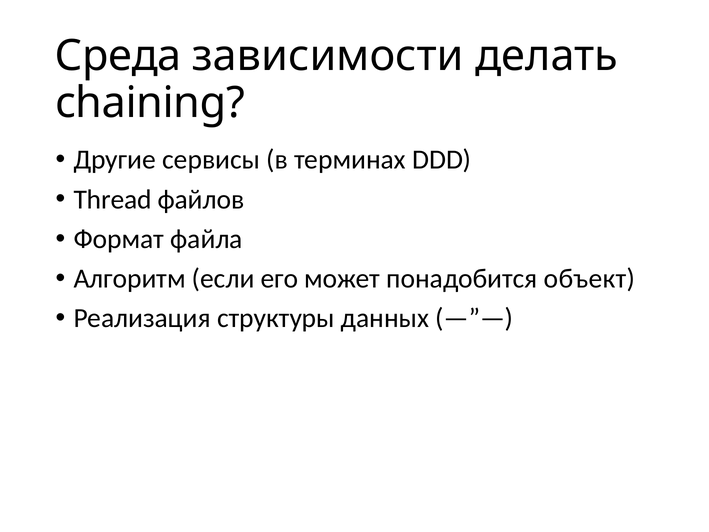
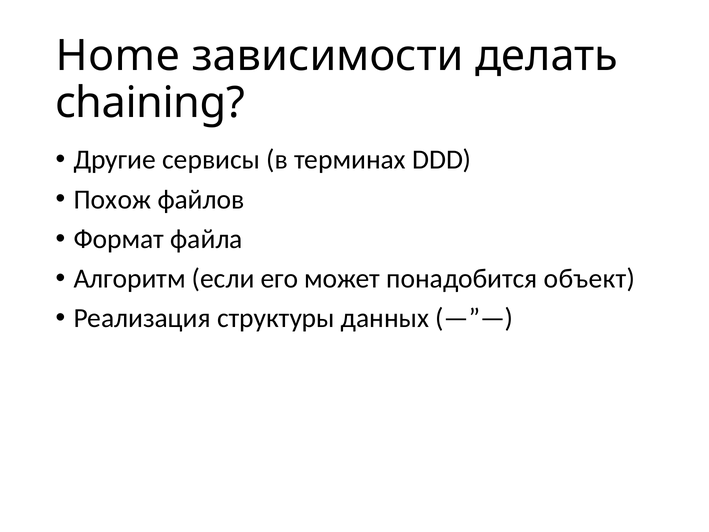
Среда: Среда -> Home
Thread: Thread -> Похож
